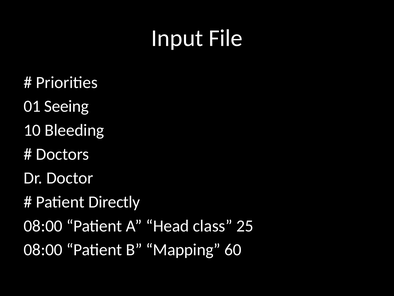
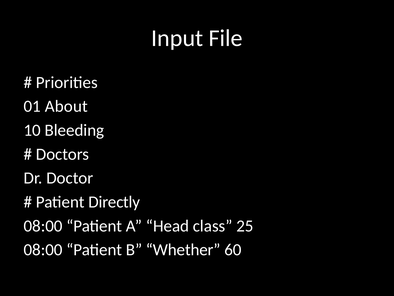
Seeing: Seeing -> About
Mapping: Mapping -> Whether
